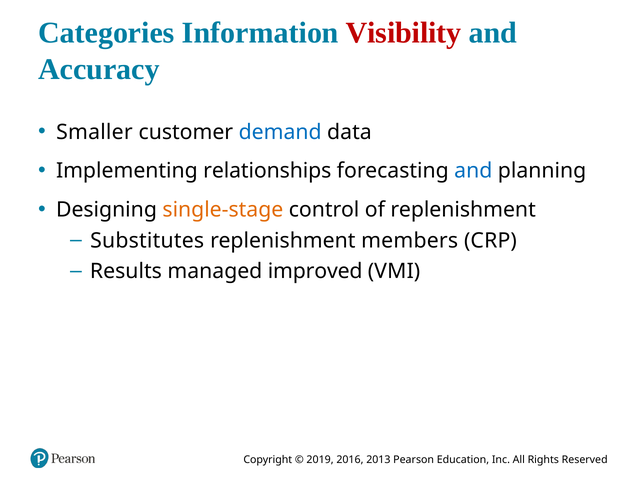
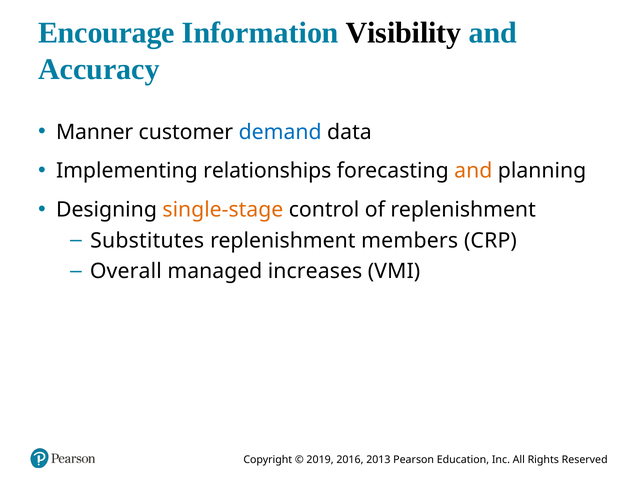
Categories: Categories -> Encourage
Visibility colour: red -> black
Smaller: Smaller -> Manner
and at (473, 171) colour: blue -> orange
Results: Results -> Overall
improved: improved -> increases
